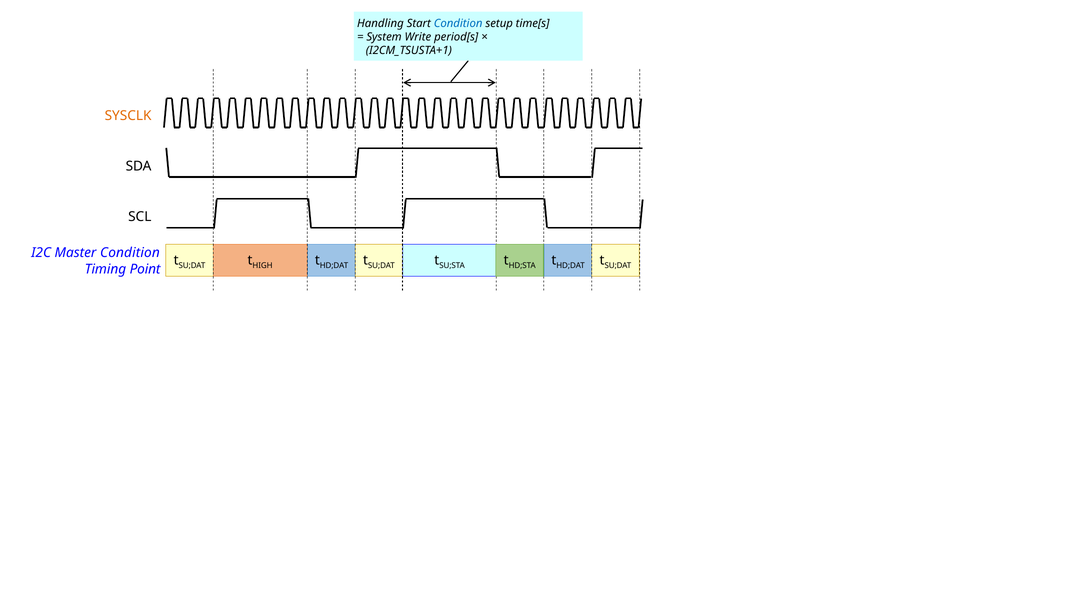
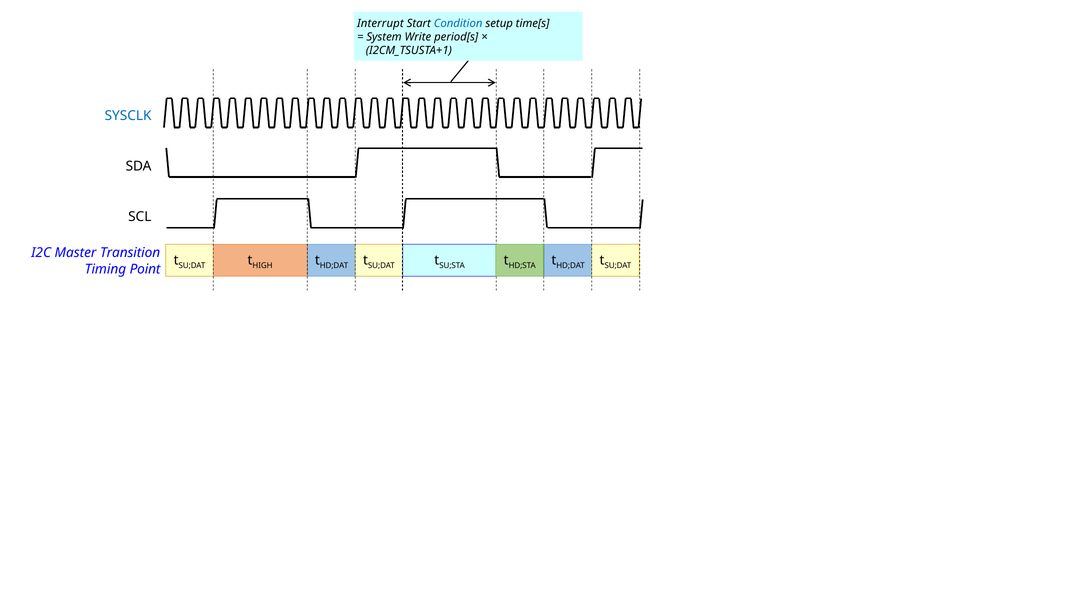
Handling: Handling -> Interrupt
SYSCLK colour: orange -> blue
Master Condition: Condition -> Transition
